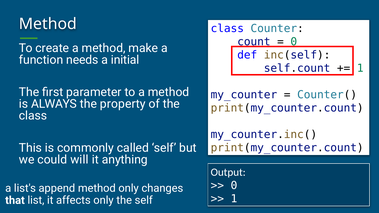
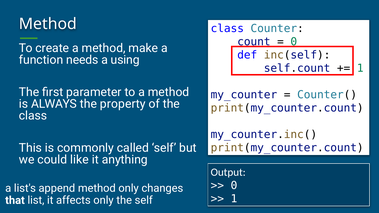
initial: initial -> using
will: will -> like
